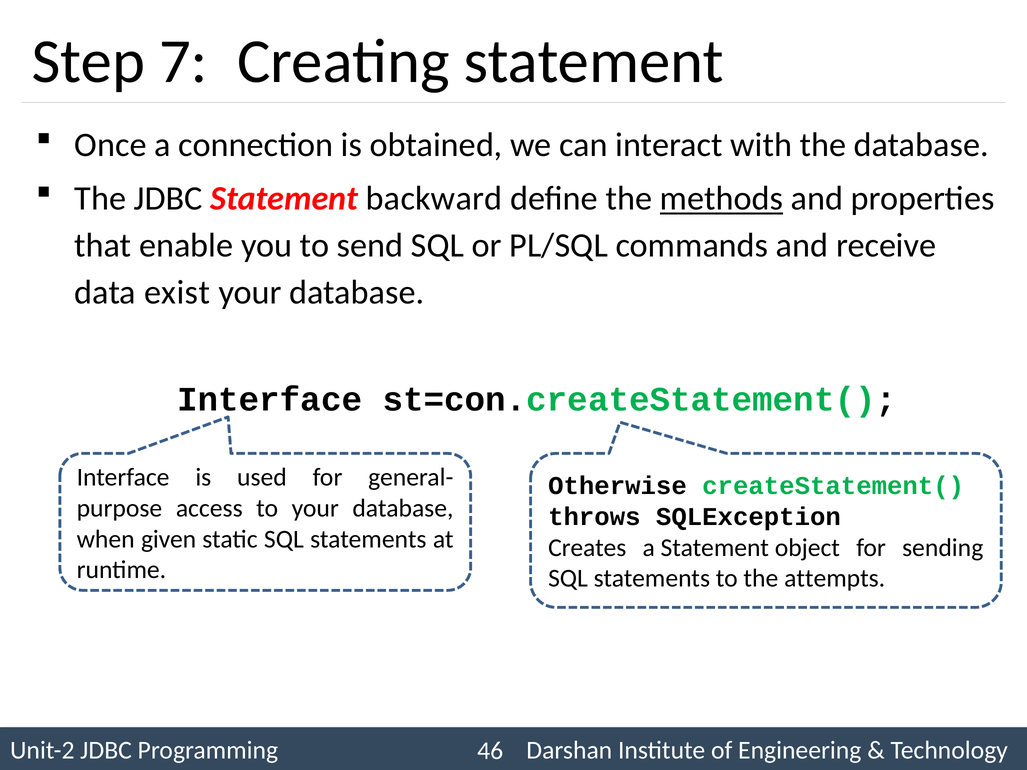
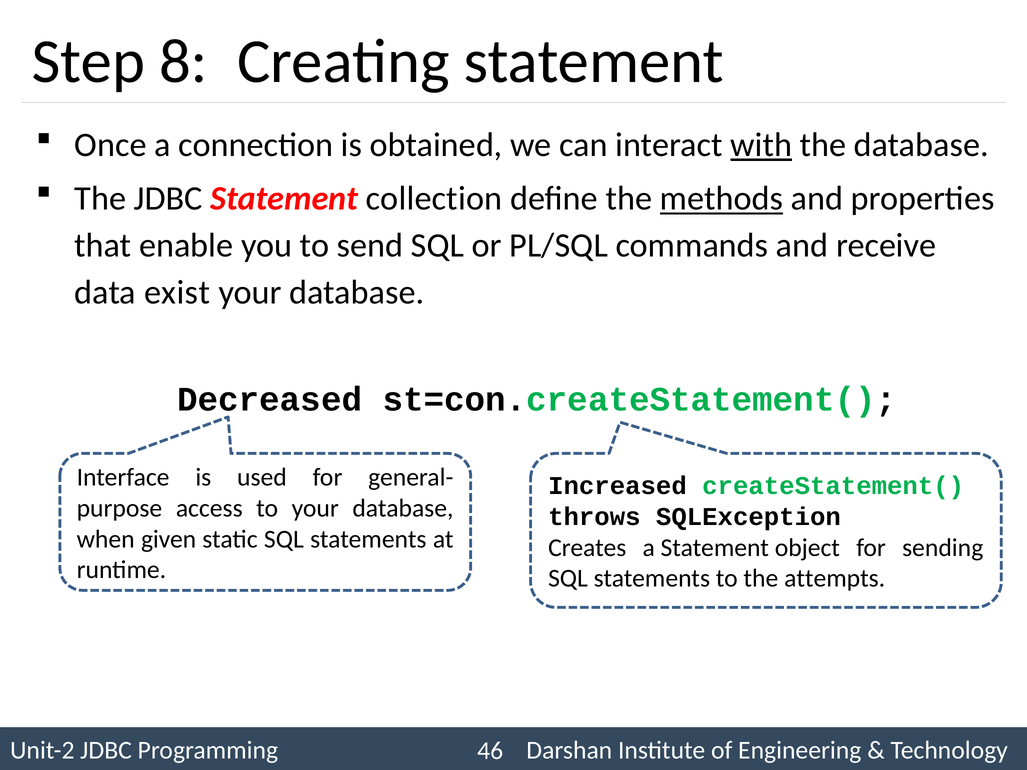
7: 7 -> 8
with underline: none -> present
backward: backward -> collection
Interface at (270, 400): Interface -> Decreased
Otherwise: Otherwise -> Increased
